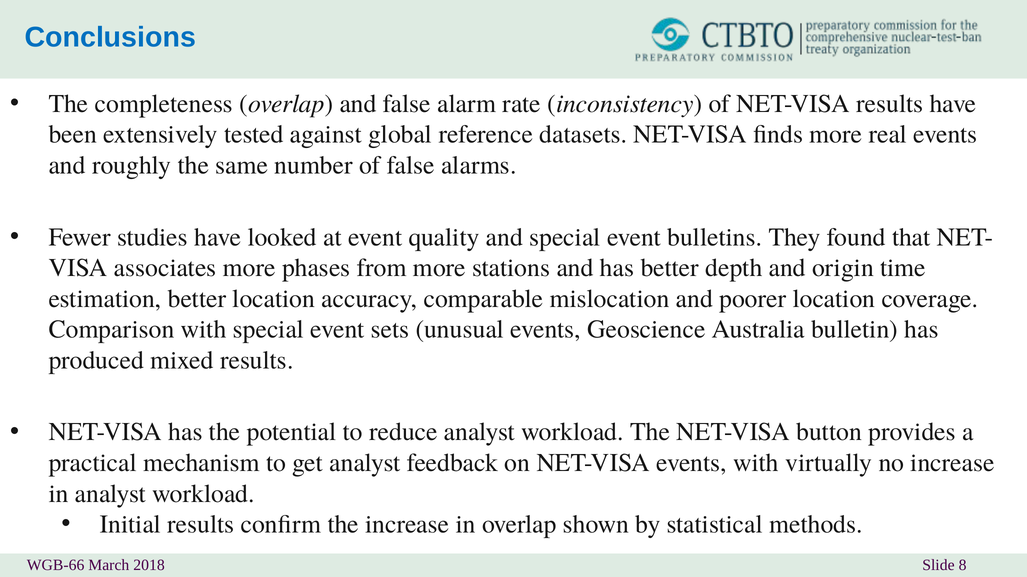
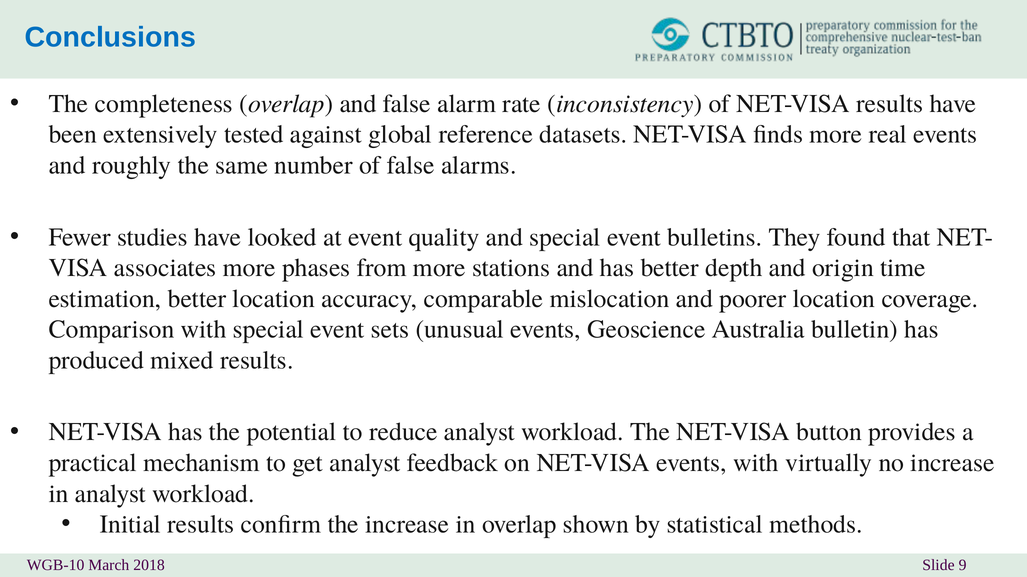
WGB-66: WGB-66 -> WGB-10
8: 8 -> 9
